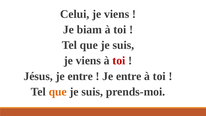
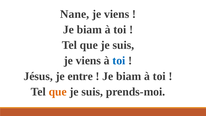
Celui: Celui -> Nane
toi at (119, 61) colour: red -> blue
entre at (129, 76): entre -> biam
